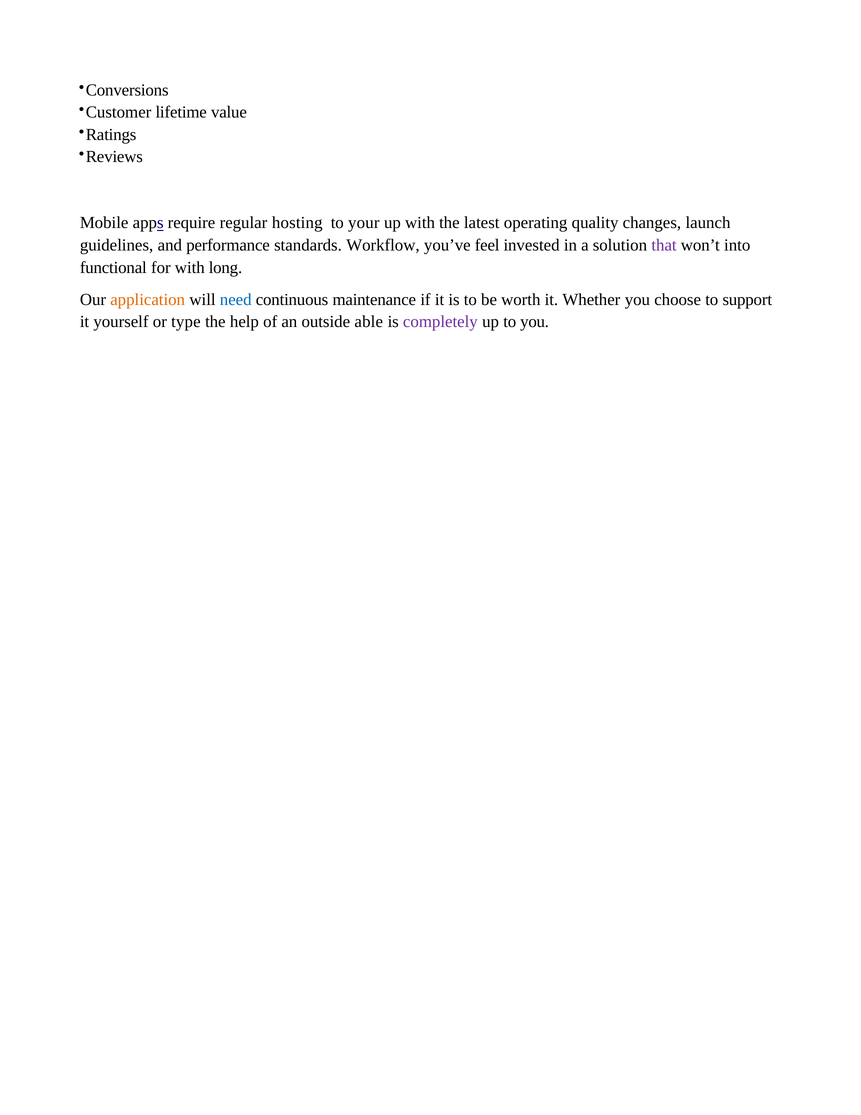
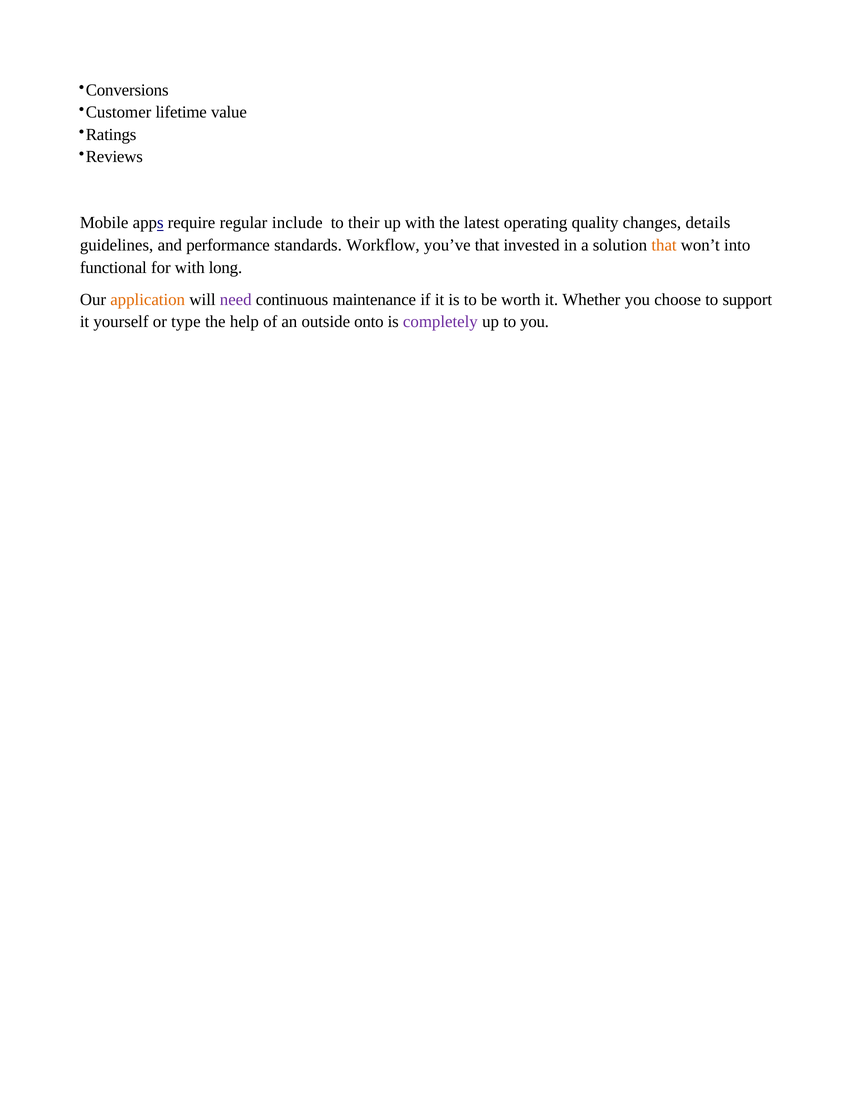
hosting: hosting -> include
your: your -> their
launch: launch -> details
you’ve feel: feel -> that
that at (664, 245) colour: purple -> orange
need colour: blue -> purple
able: able -> onto
